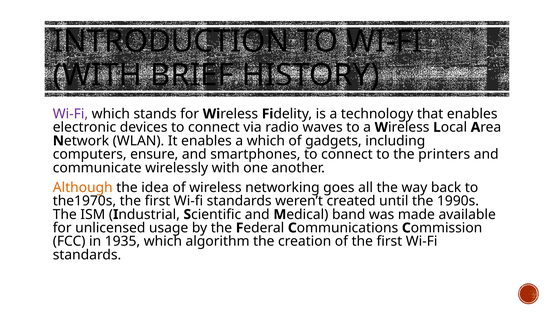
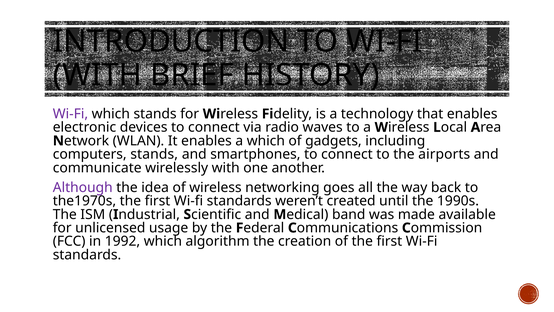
computers ensure: ensure -> stands
printers: printers -> airports
Although colour: orange -> purple
1935: 1935 -> 1992
